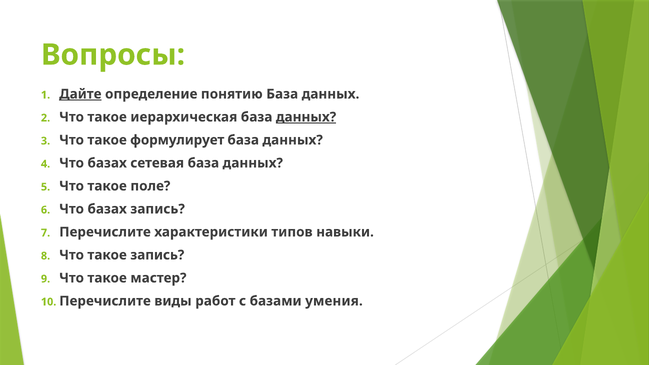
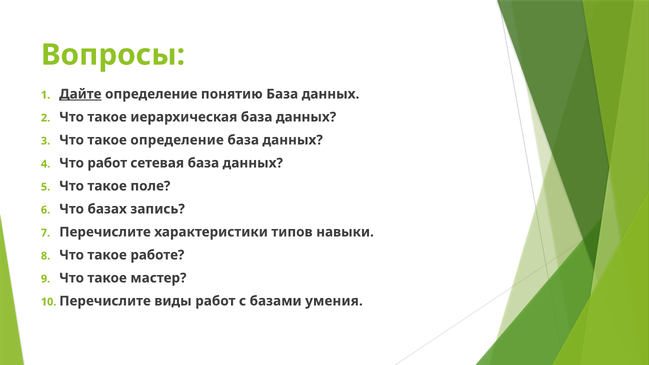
данных at (306, 117) underline: present -> none
такое формулирует: формулирует -> определение
базах at (107, 163): базах -> работ
такое запись: запись -> работе
